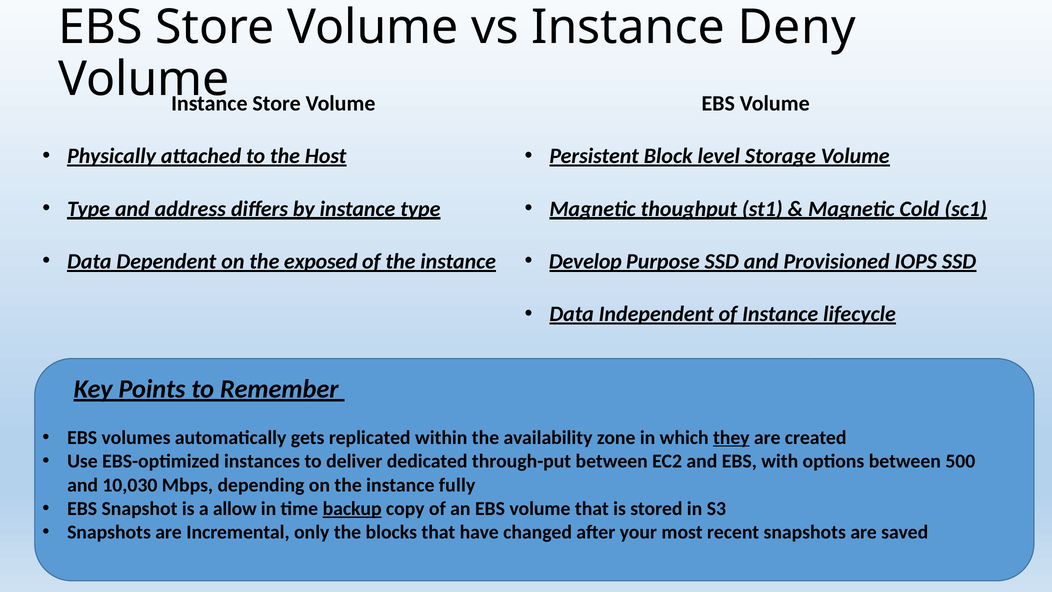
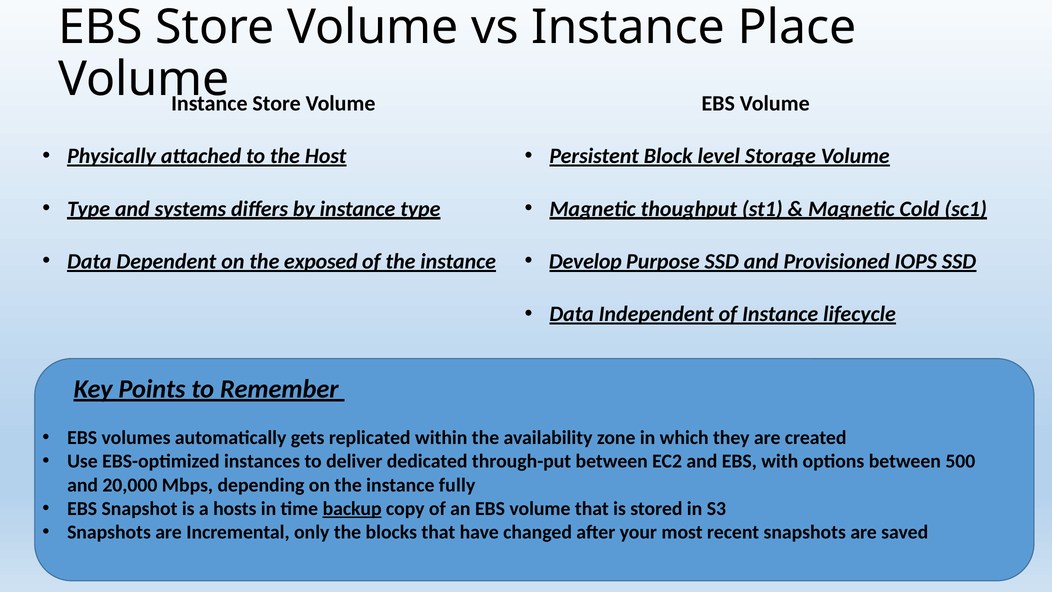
Deny: Deny -> Place
address: address -> systems
they underline: present -> none
10,030: 10,030 -> 20,000
allow: allow -> hosts
